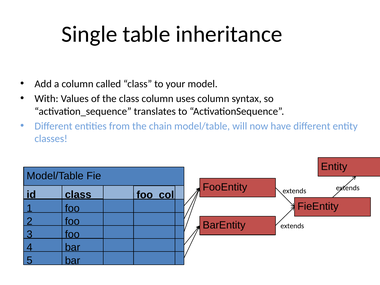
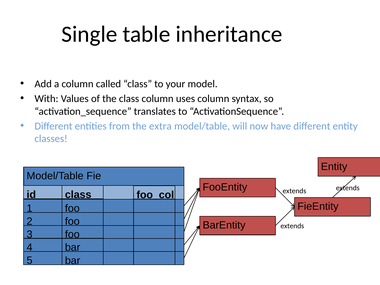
chain: chain -> extra
